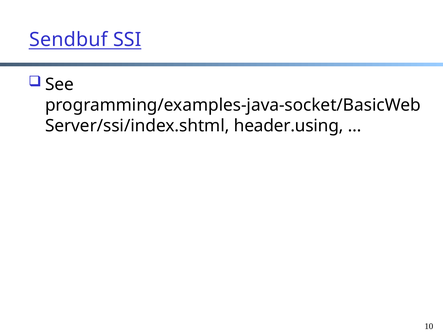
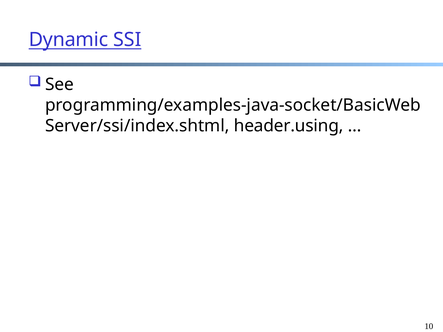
Sendbuf: Sendbuf -> Dynamic
